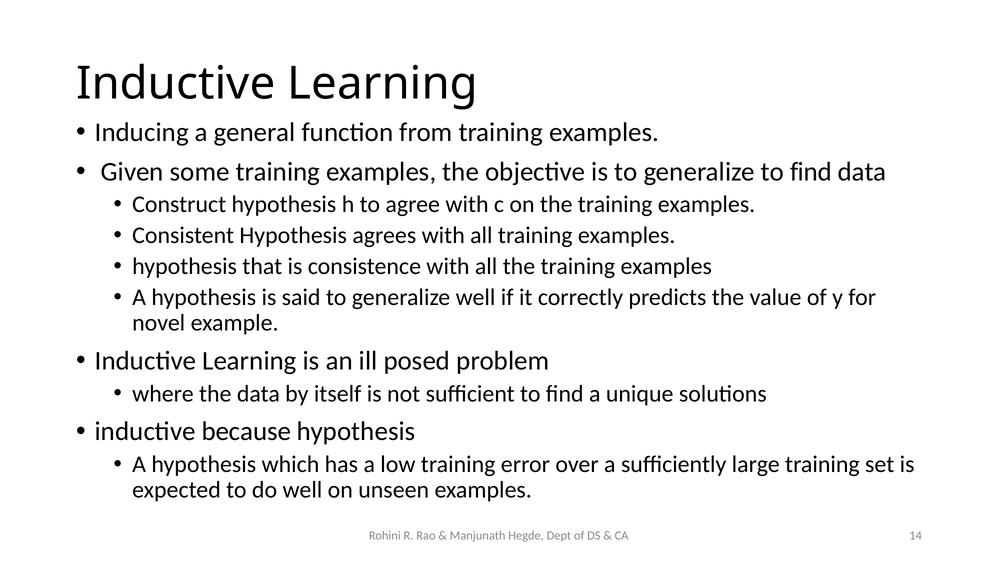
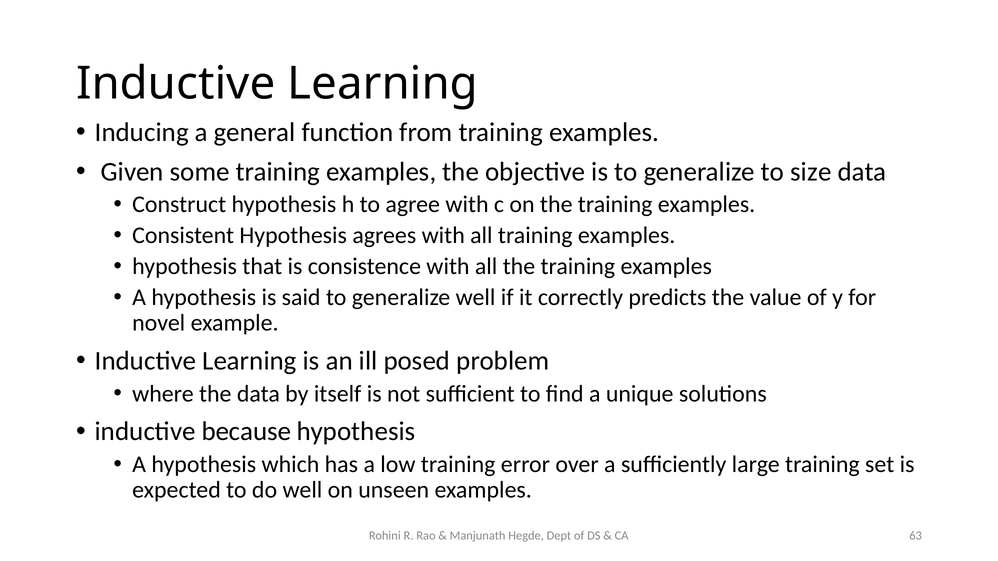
generalize to find: find -> size
14: 14 -> 63
